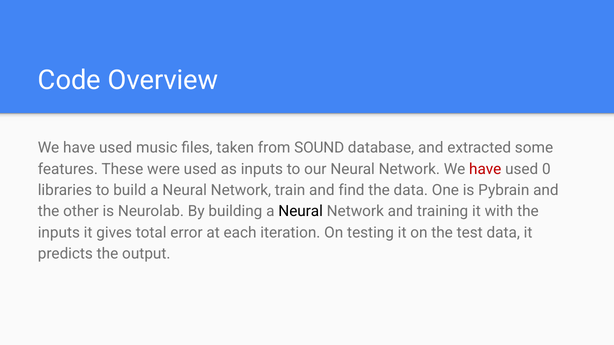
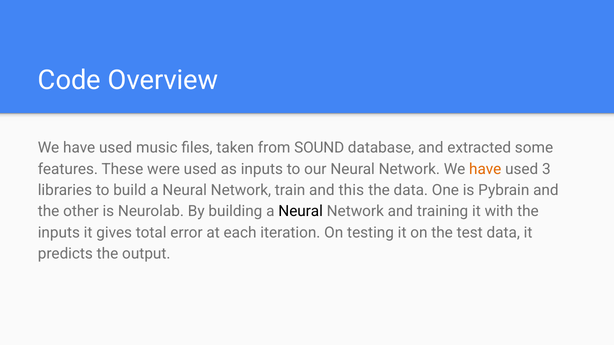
have at (485, 169) colour: red -> orange
0: 0 -> 3
find: find -> this
